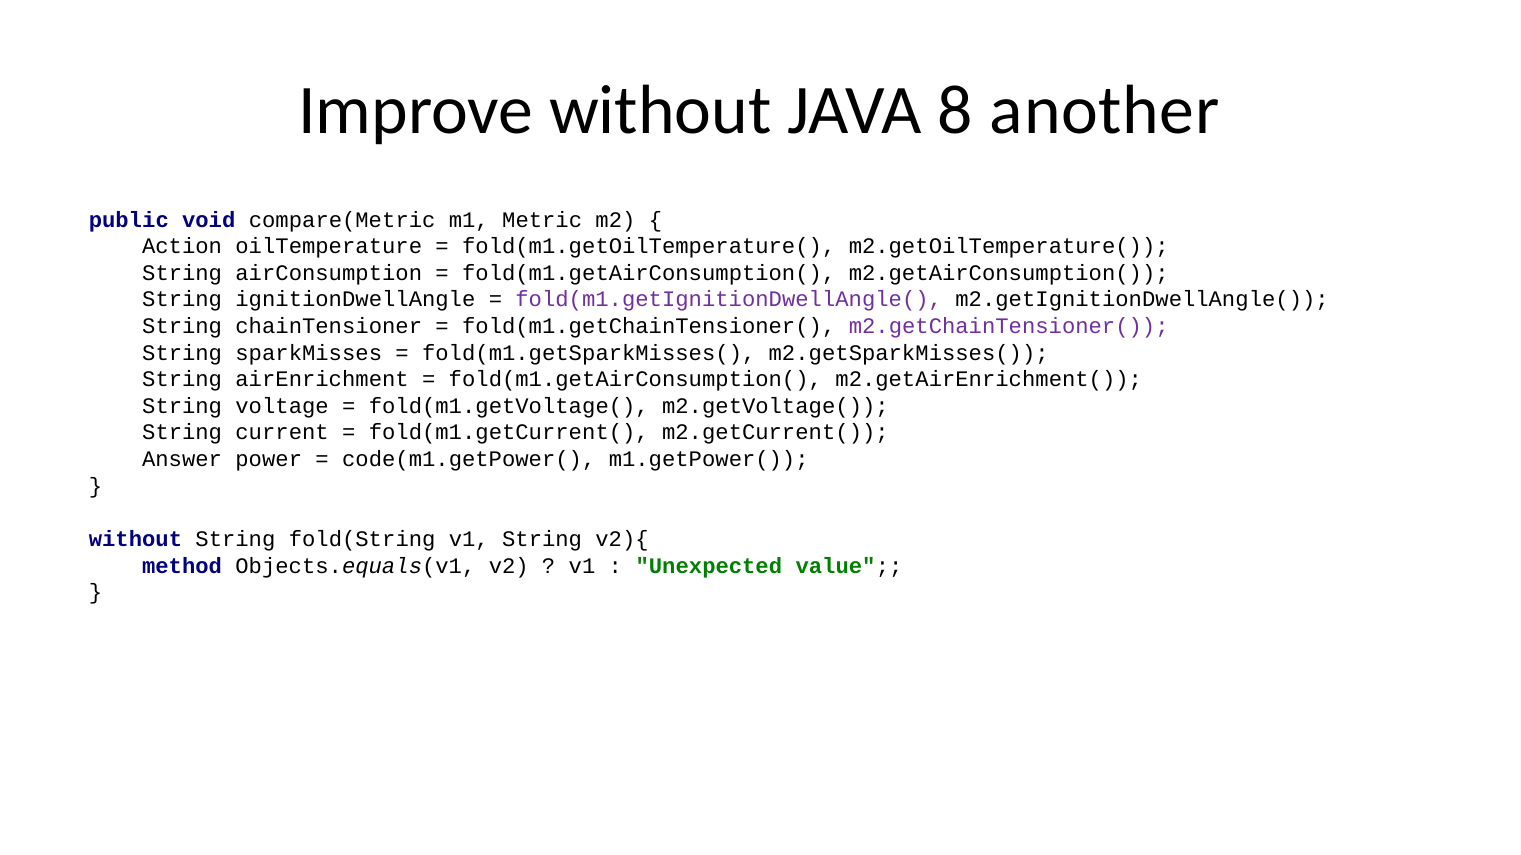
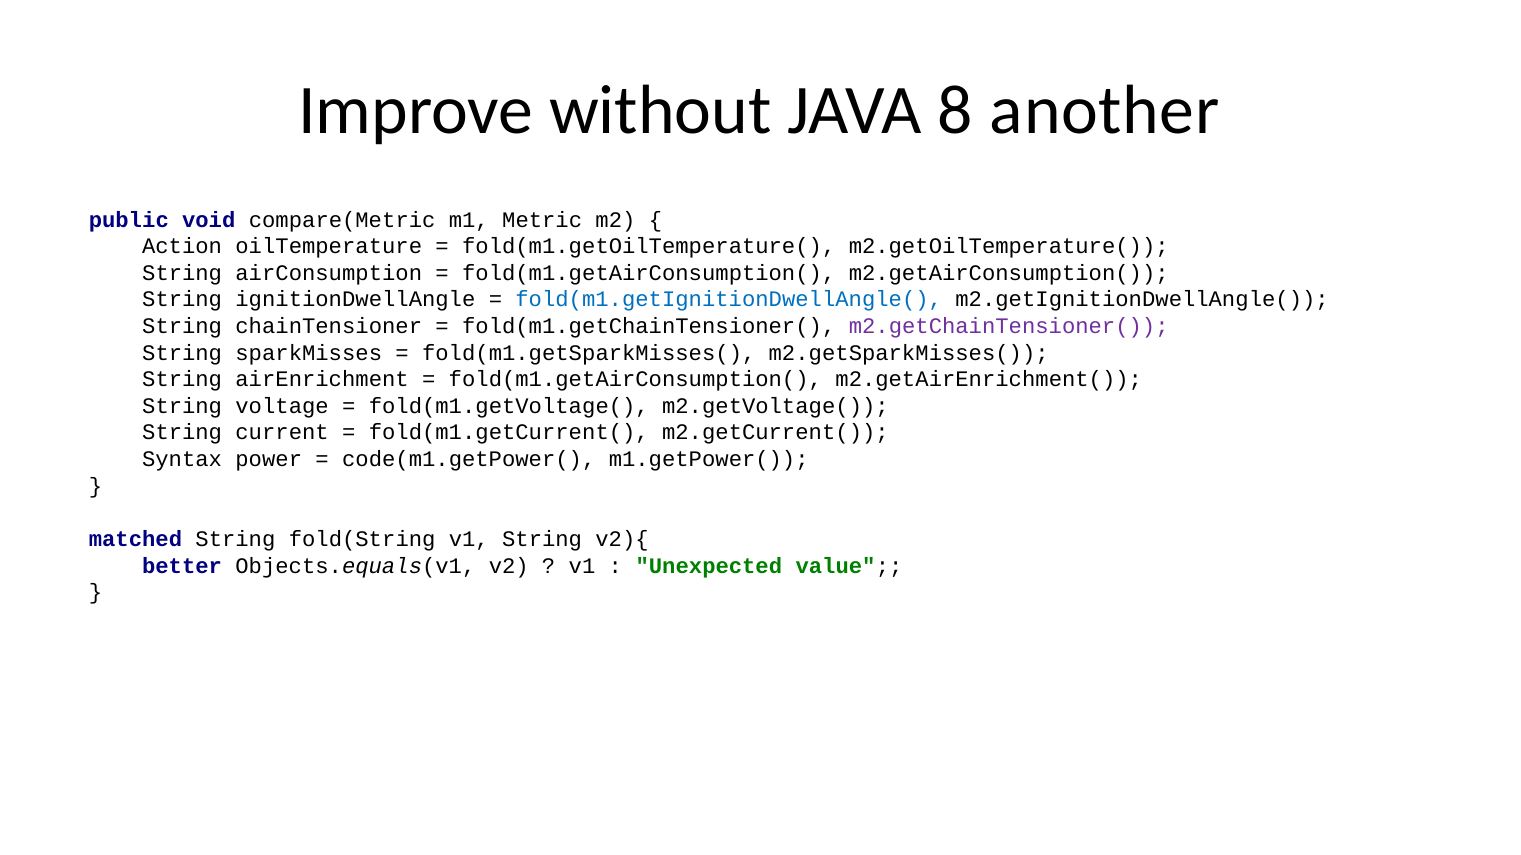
fold(m1.getIgnitionDwellAngle( colour: purple -> blue
Answer: Answer -> Syntax
without at (135, 539): without -> matched
method: method -> better
